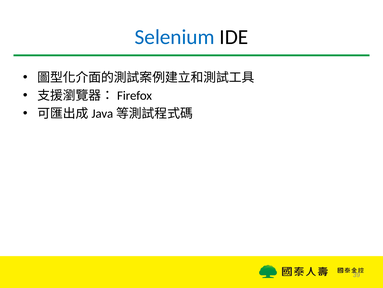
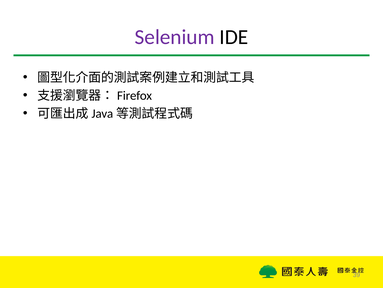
Selenium colour: blue -> purple
